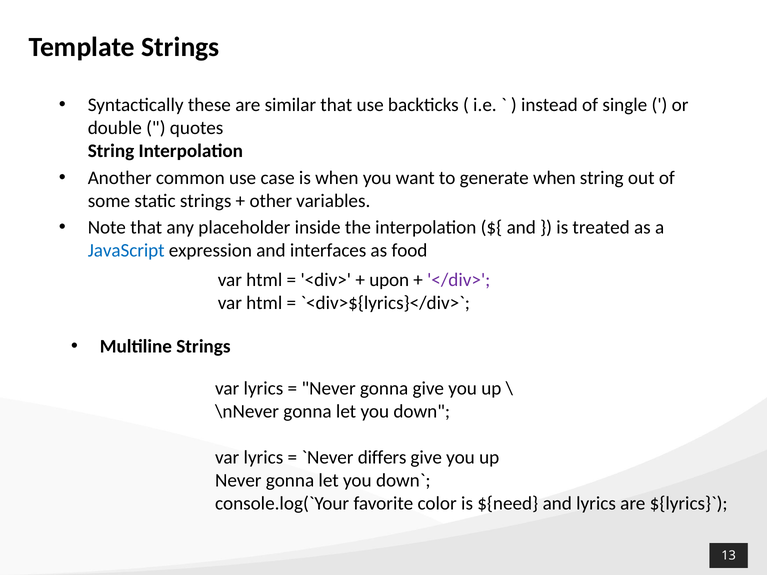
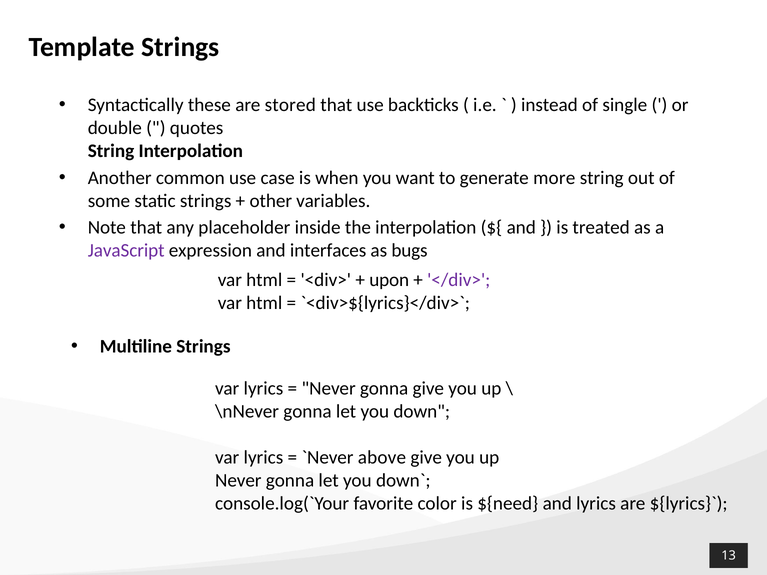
similar: similar -> stored
generate when: when -> more
JavaScript colour: blue -> purple
food: food -> bugs
differs: differs -> above
